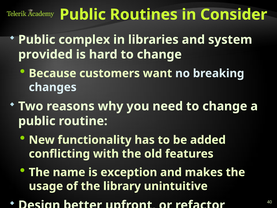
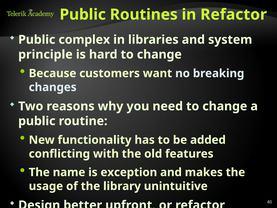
in Consider: Consider -> Refactor
provided: provided -> principle
